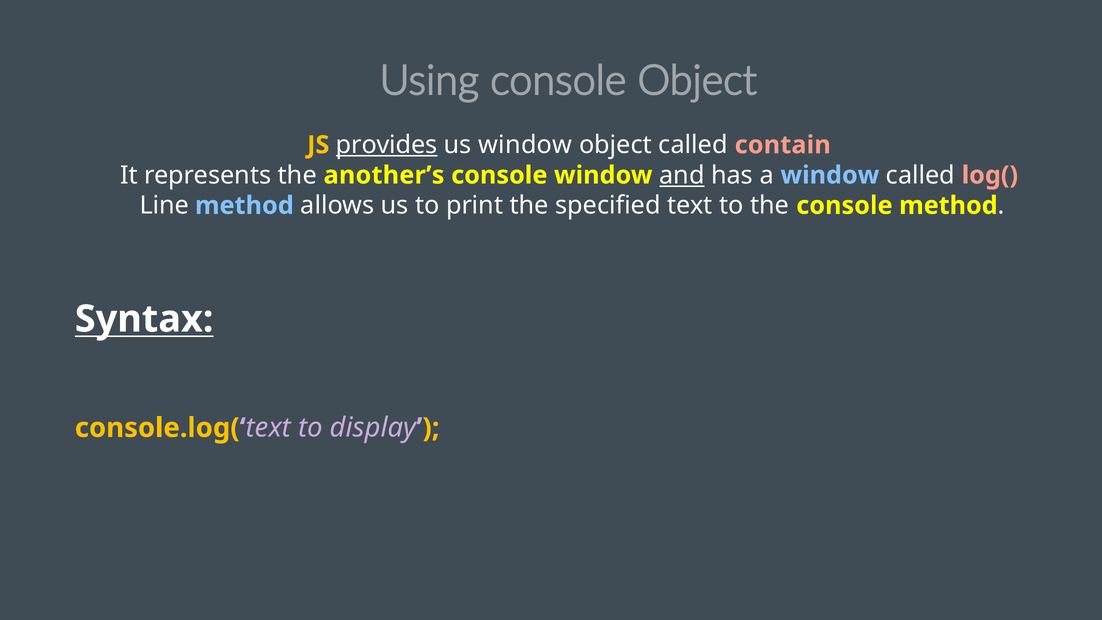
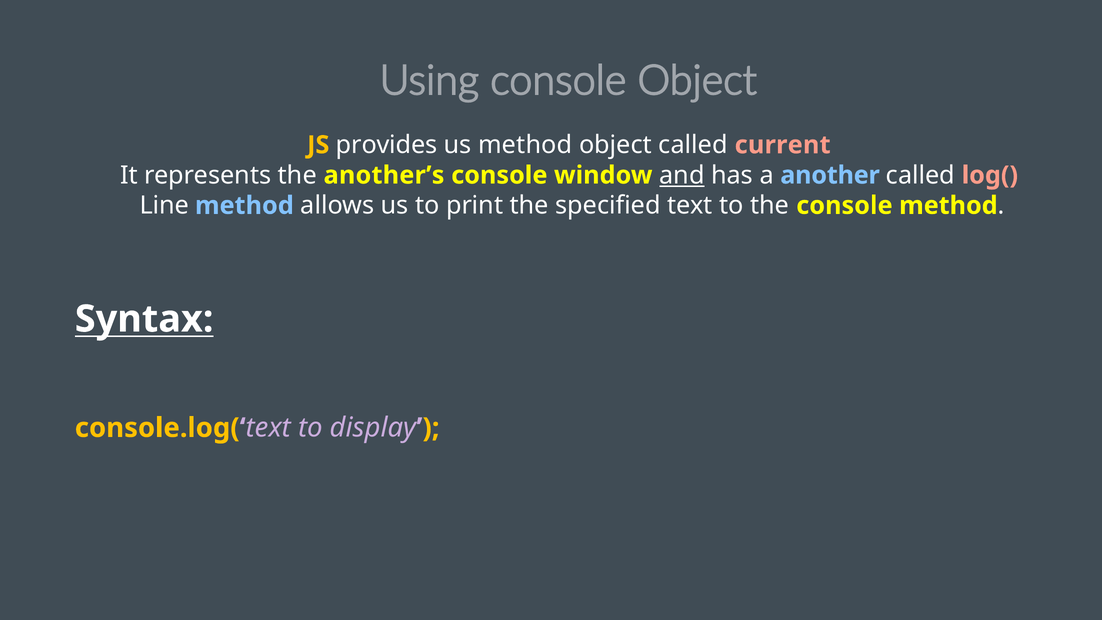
provides underline: present -> none
us window: window -> method
contain: contain -> current
a window: window -> another
